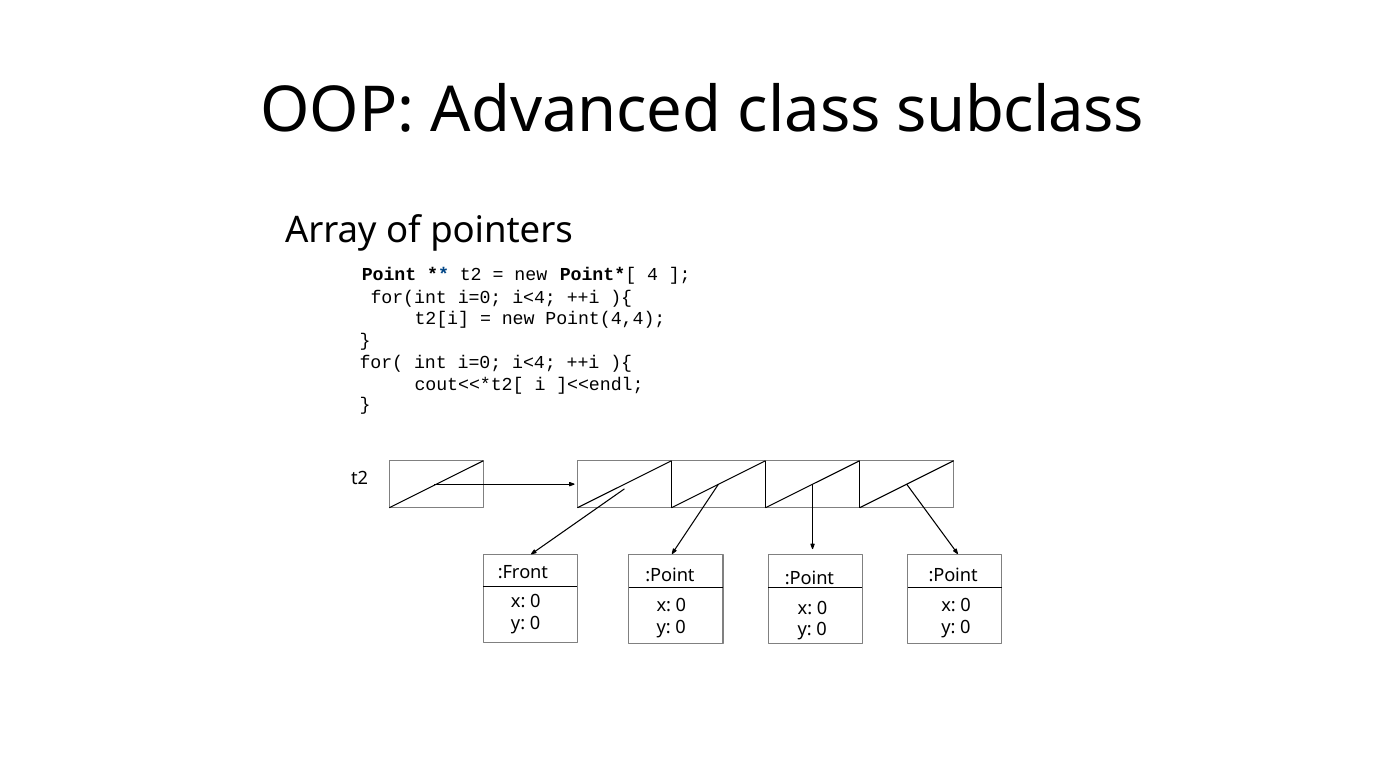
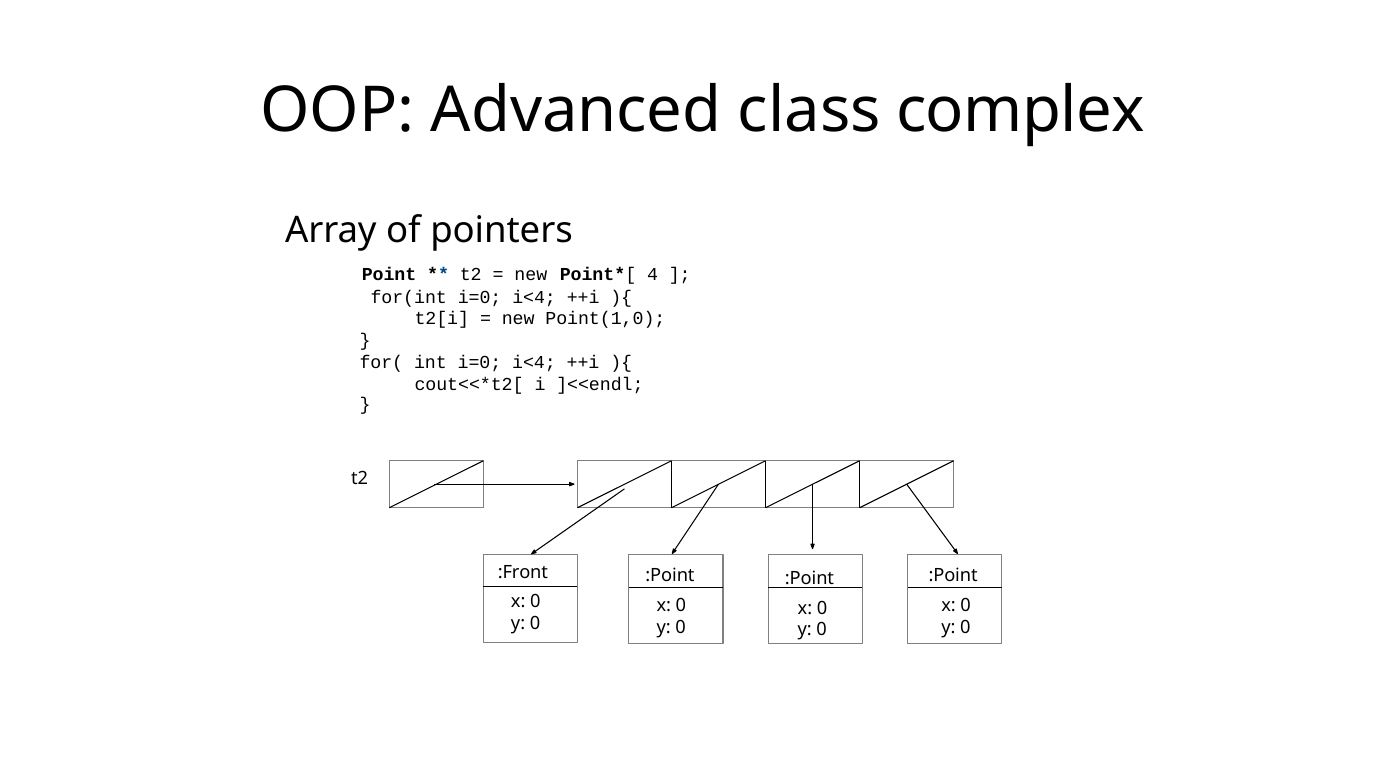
subclass: subclass -> complex
Point(4,4: Point(4,4 -> Point(1,0
